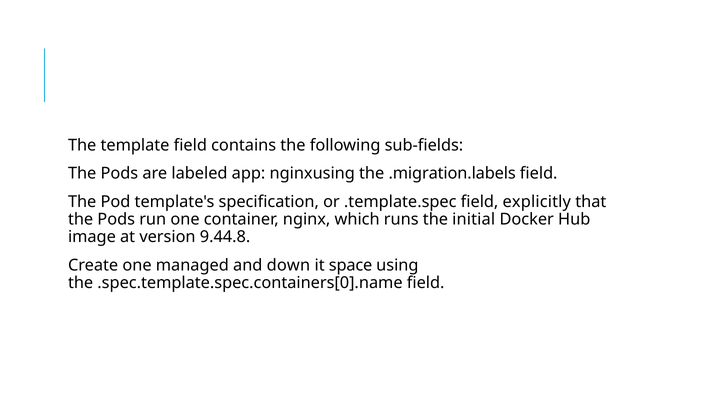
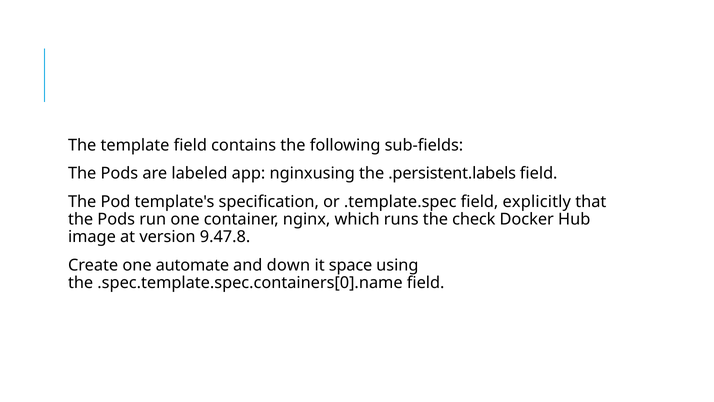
.migration.labels: .migration.labels -> .persistent.labels
initial: initial -> check
9.44.8: 9.44.8 -> 9.47.8
managed: managed -> automate
